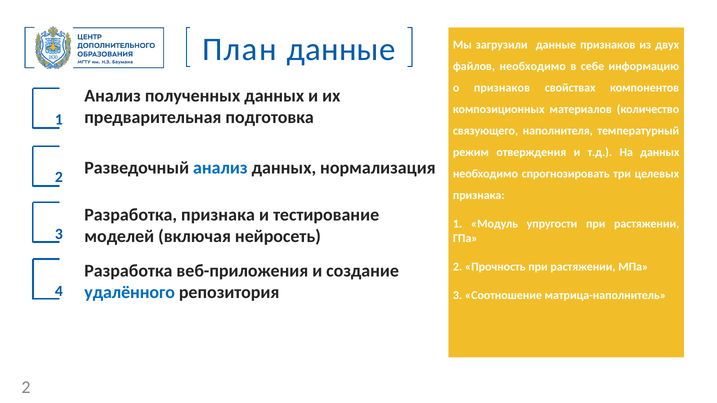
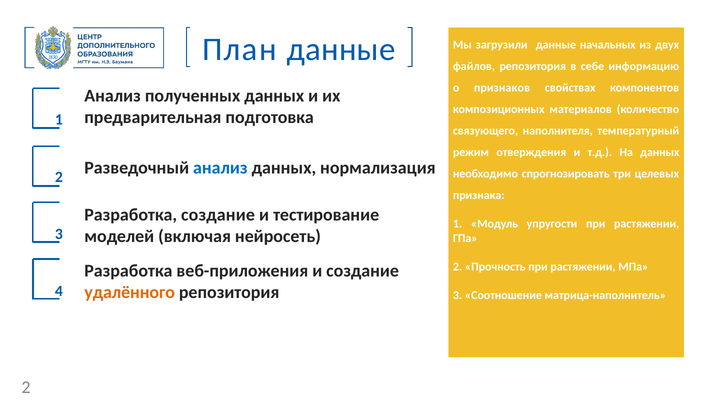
данные признаков: признаков -> начальных
файлов необходимо: необходимо -> репозитория
Разработка признака: признака -> создание
удалённого colour: blue -> orange
